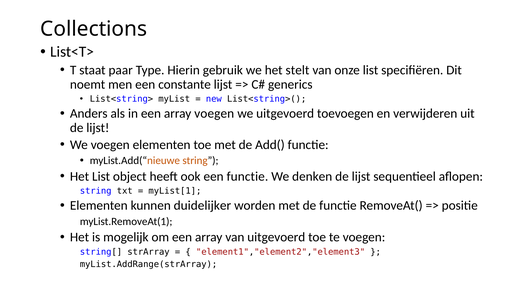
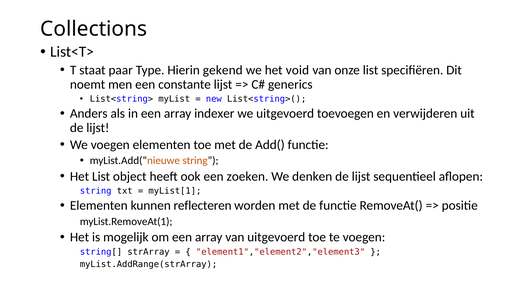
gebruik: gebruik -> gekend
stelt: stelt -> void
array voegen: voegen -> indexer
een functie: functie -> zoeken
duidelijker: duidelijker -> reflecteren
